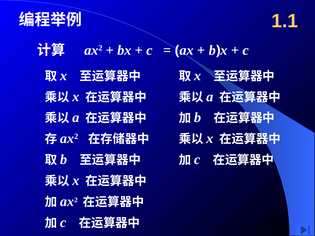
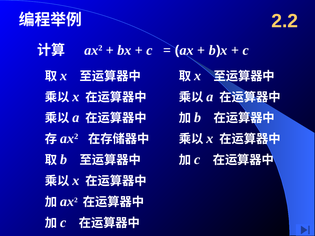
1.1: 1.1 -> 2.2
